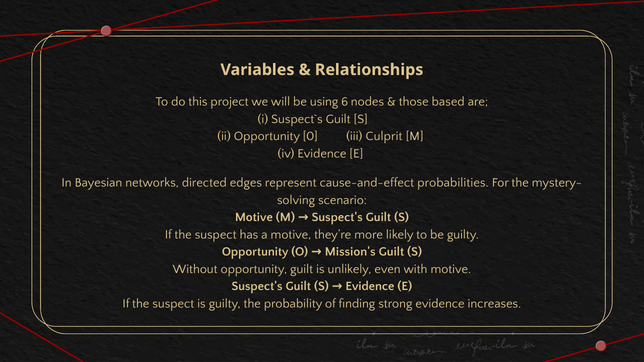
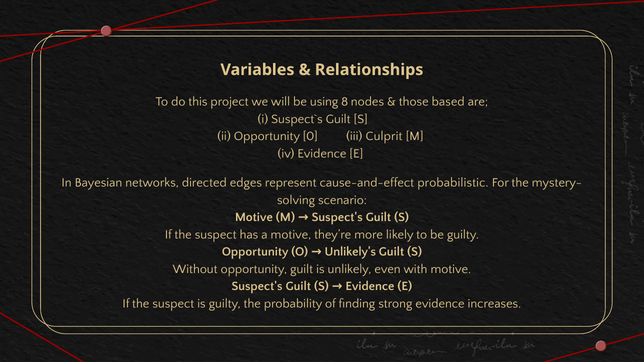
6: 6 -> 8
probabilities: probabilities -> probabilistic
Mission's: Mission's -> Unlikely's
